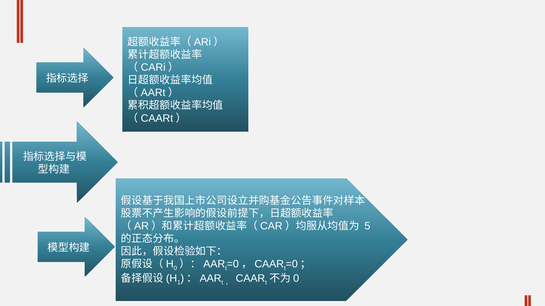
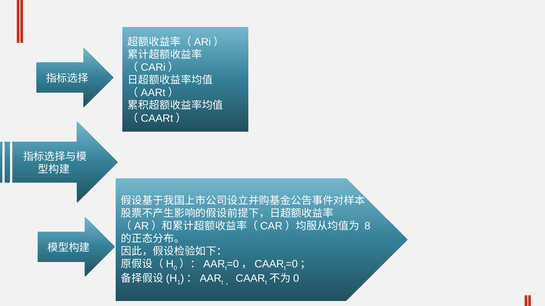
5: 5 -> 8
